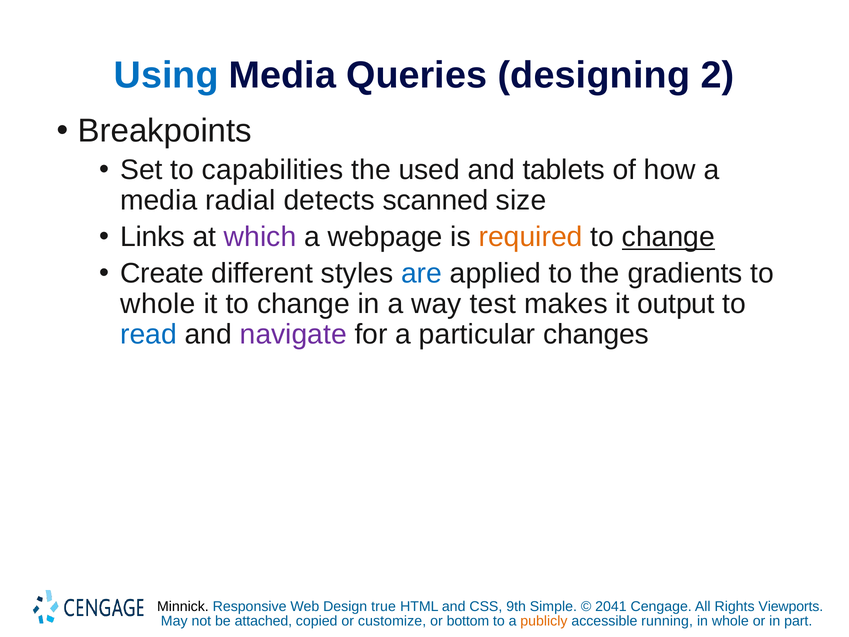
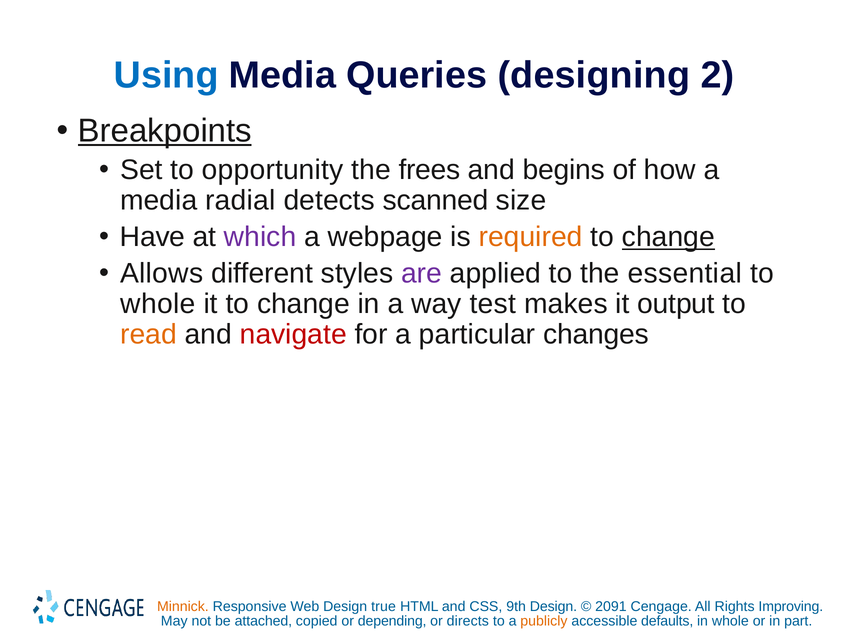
Breakpoints underline: none -> present
capabilities: capabilities -> opportunity
used: used -> frees
tablets: tablets -> begins
Links: Links -> Have
Create: Create -> Allows
are colour: blue -> purple
gradients: gradients -> essential
read colour: blue -> orange
navigate colour: purple -> red
Minnick colour: black -> orange
9th Simple: Simple -> Design
2041: 2041 -> 2091
Viewports: Viewports -> Improving
customize: customize -> depending
bottom: bottom -> directs
running: running -> defaults
